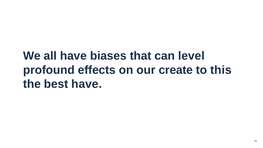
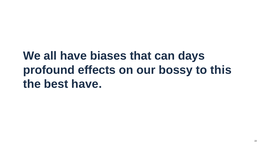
level: level -> days
create: create -> bossy
